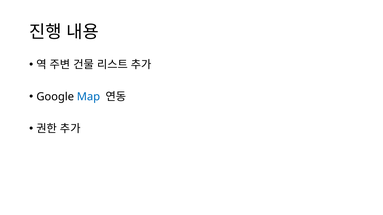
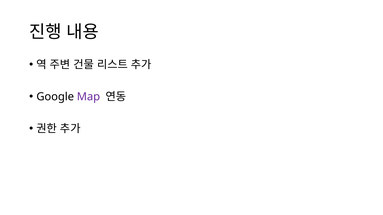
Map colour: blue -> purple
